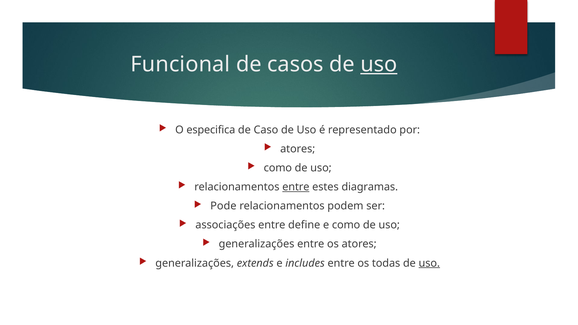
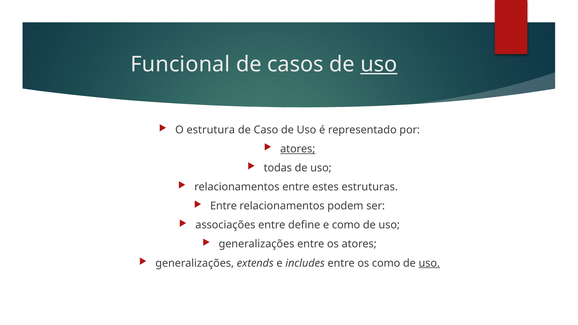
especifica: especifica -> estrutura
atores at (298, 149) underline: none -> present
como at (278, 168): como -> todas
entre at (296, 187) underline: present -> none
diagramas: diagramas -> estruturas
Pode at (223, 206): Pode -> Entre
os todas: todas -> como
